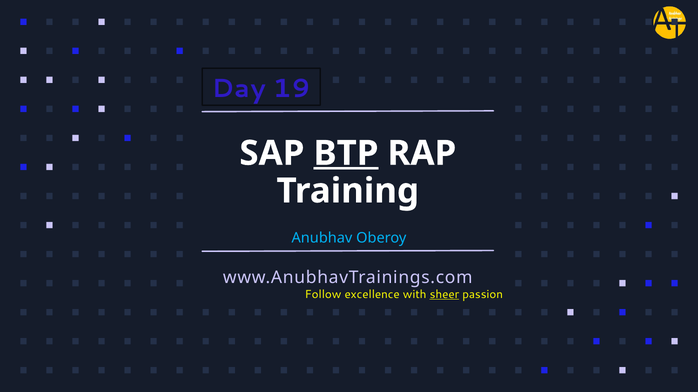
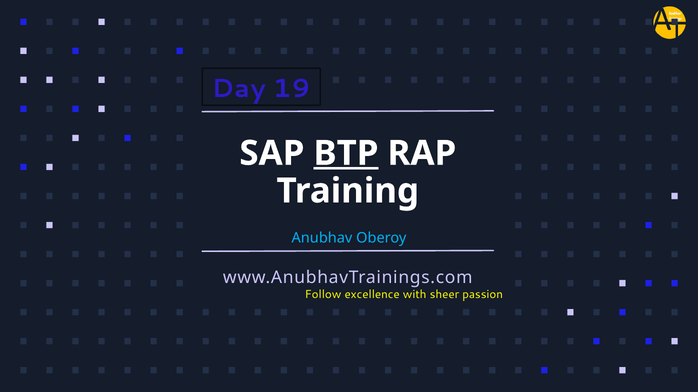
sheer underline: present -> none
